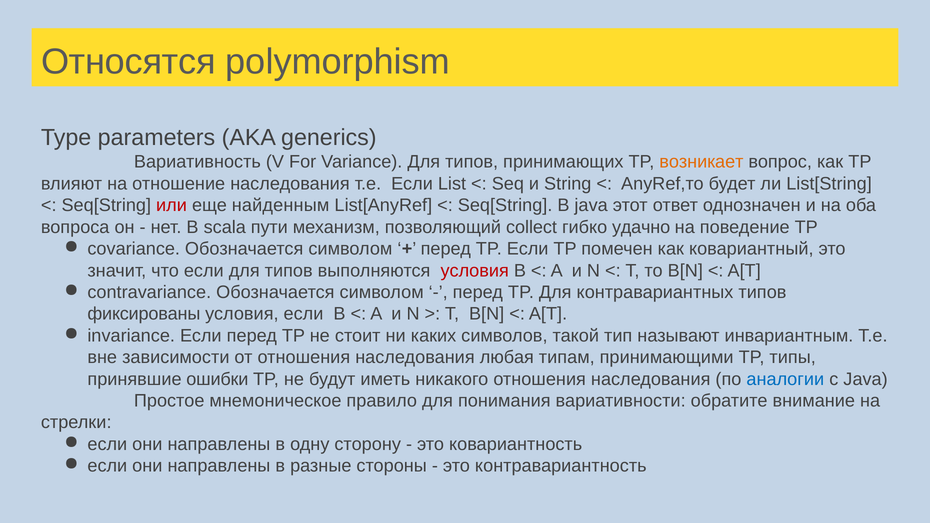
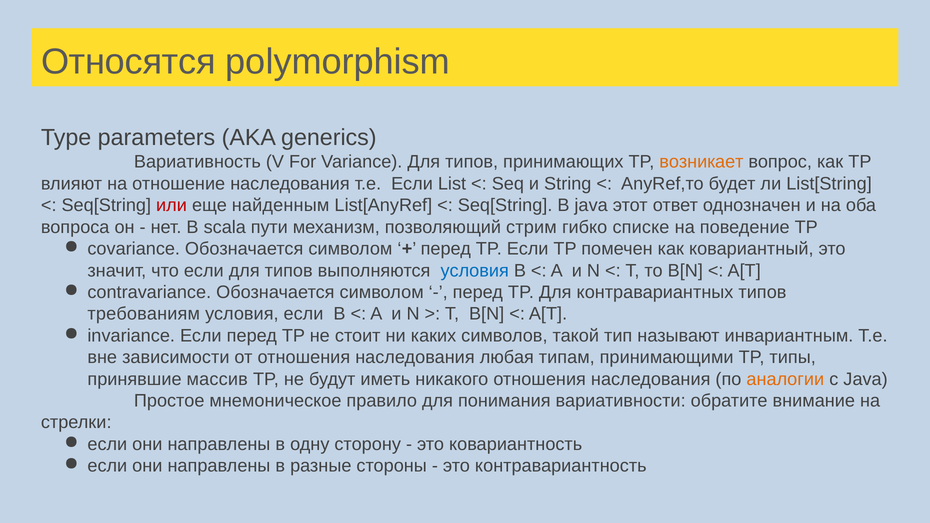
collect: collect -> стрим
удачно: удачно -> списке
условия at (475, 271) colour: red -> blue
фиксированы: фиксированы -> требованиям
ошибки: ошибки -> массив
аналогии colour: blue -> orange
